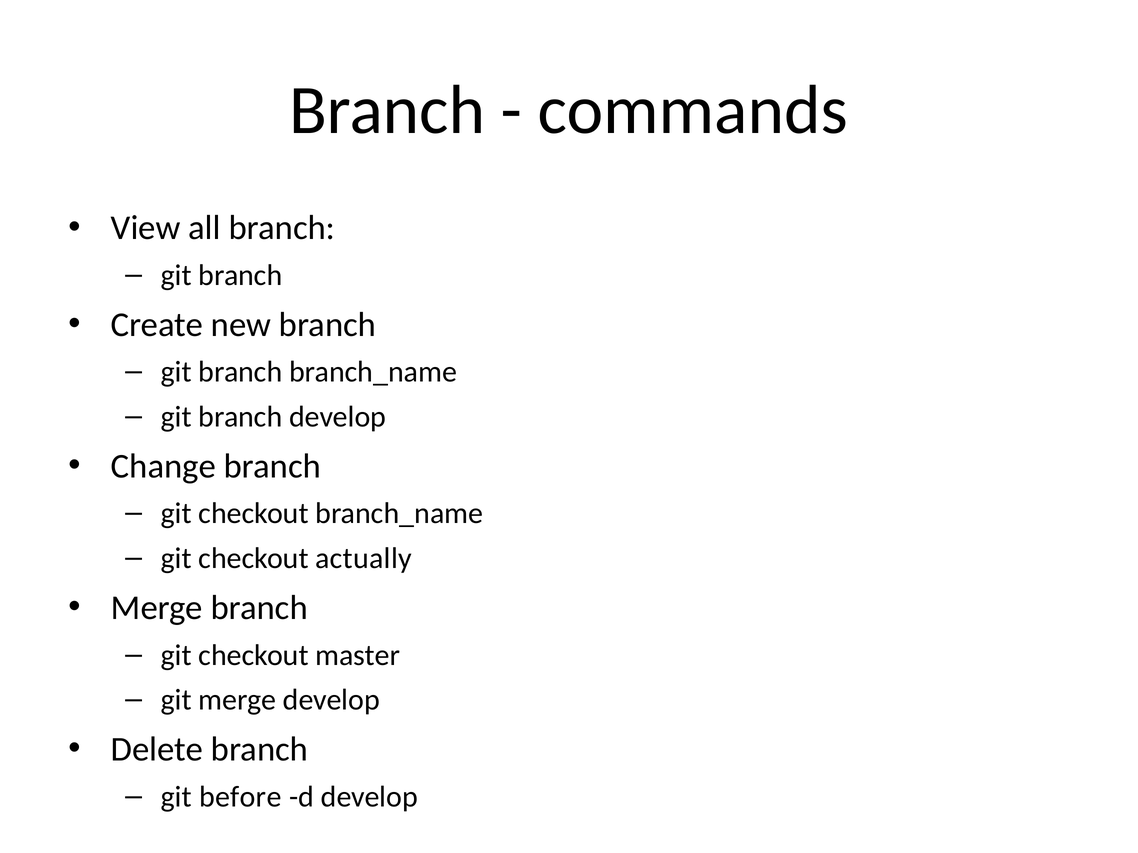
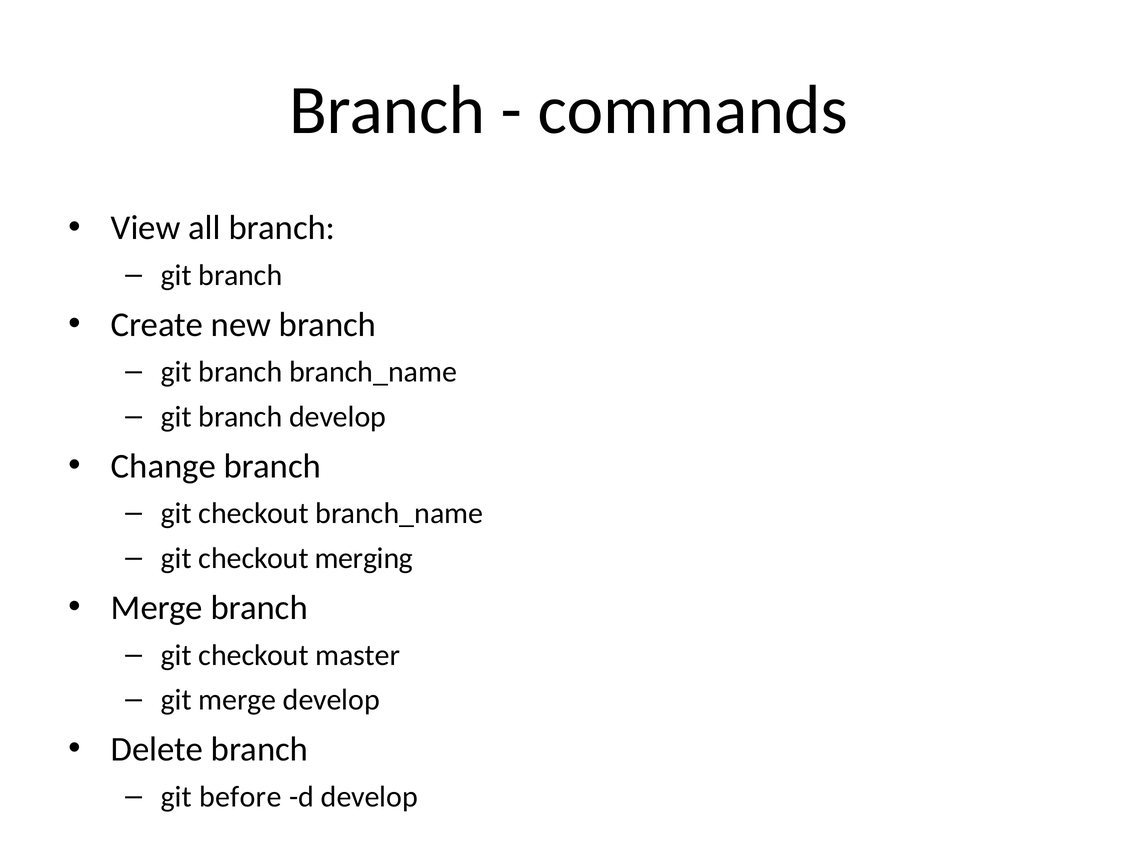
actually: actually -> merging
